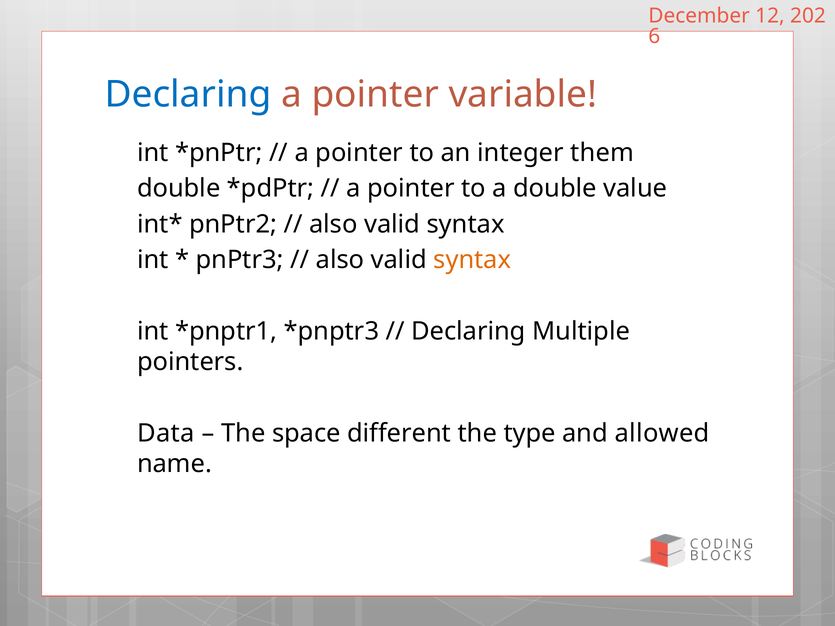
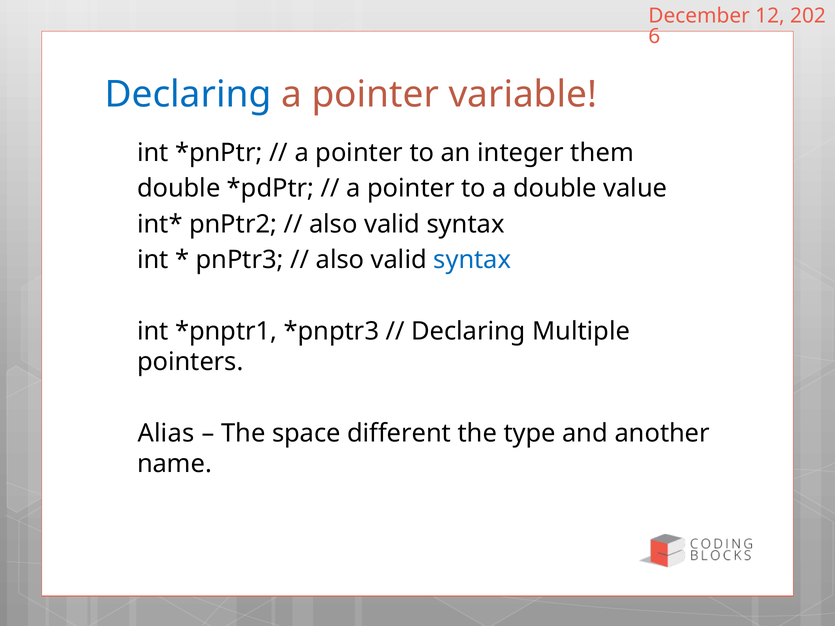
syntax at (472, 260) colour: orange -> blue
Data: Data -> Alias
allowed: allowed -> another
